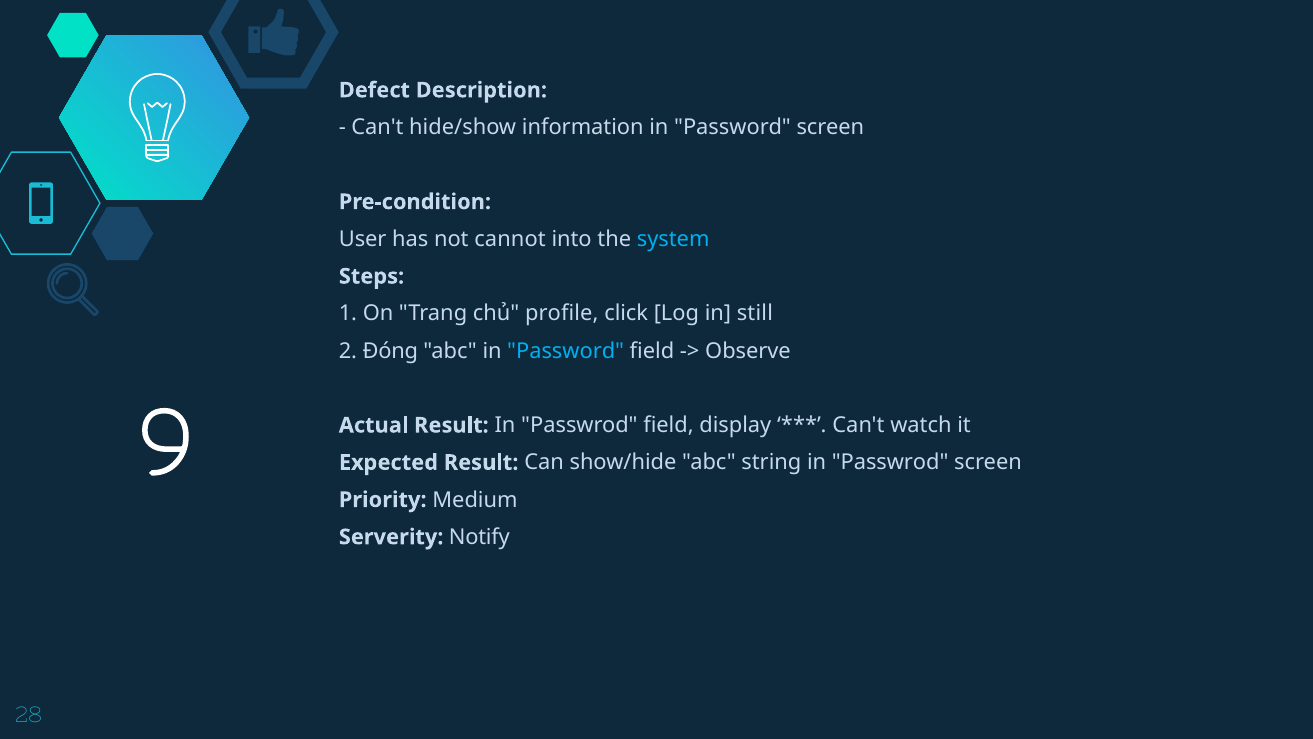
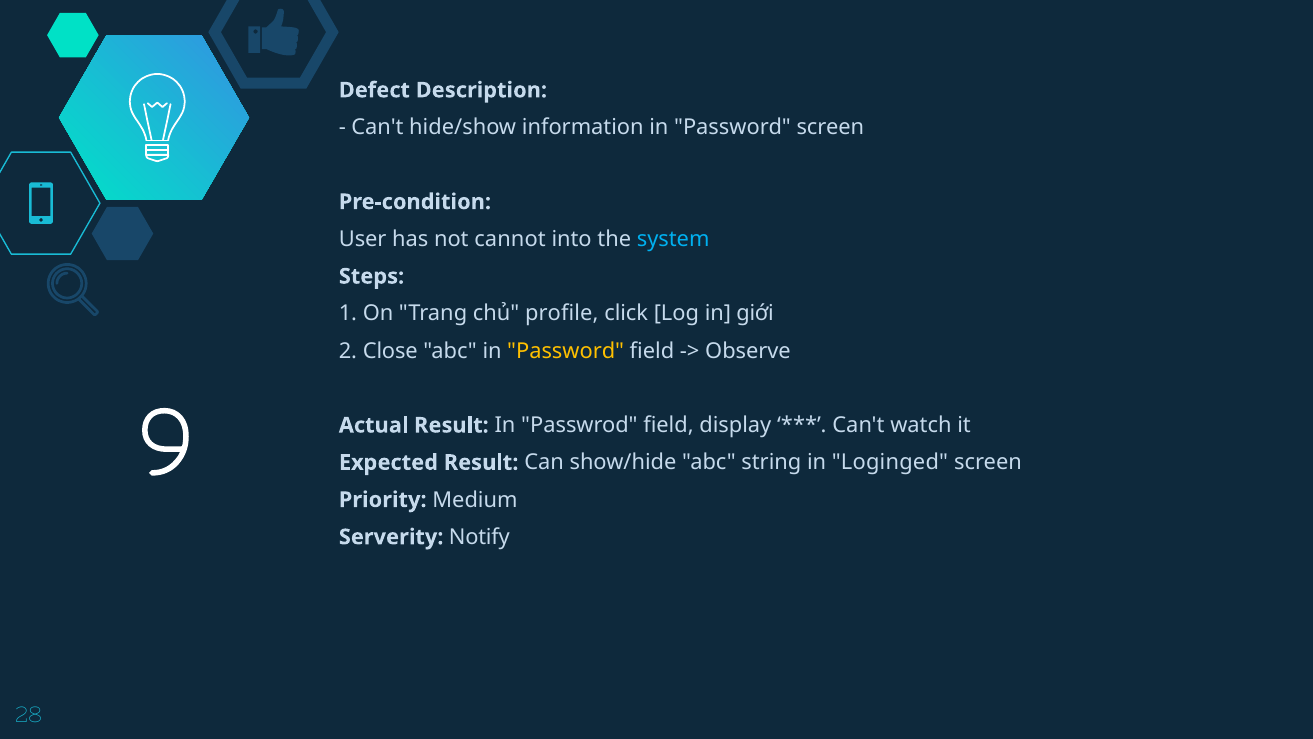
still: still -> giới
Đóng: Đóng -> Close
Password at (566, 351) colour: light blue -> yellow
string in Passwrod: Passwrod -> Loginged
